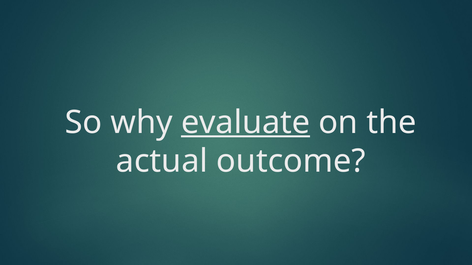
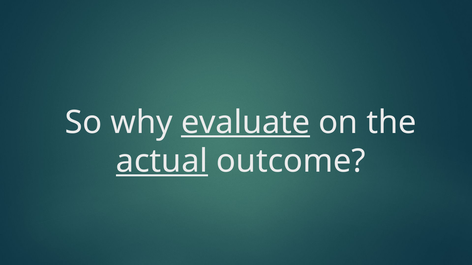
actual underline: none -> present
